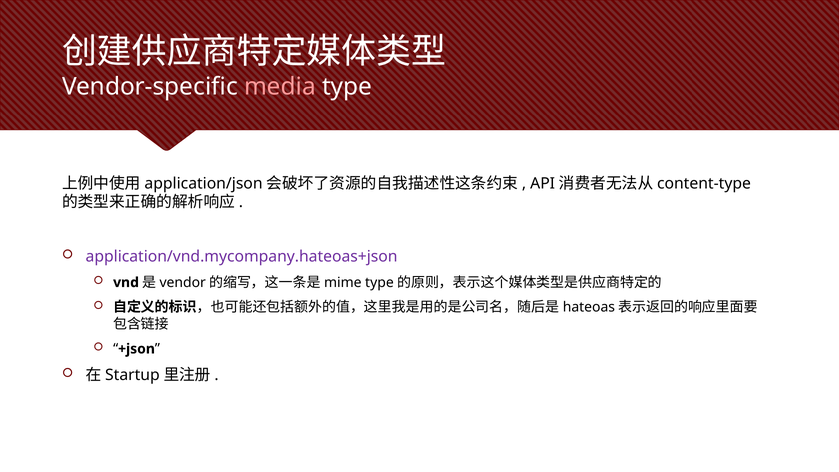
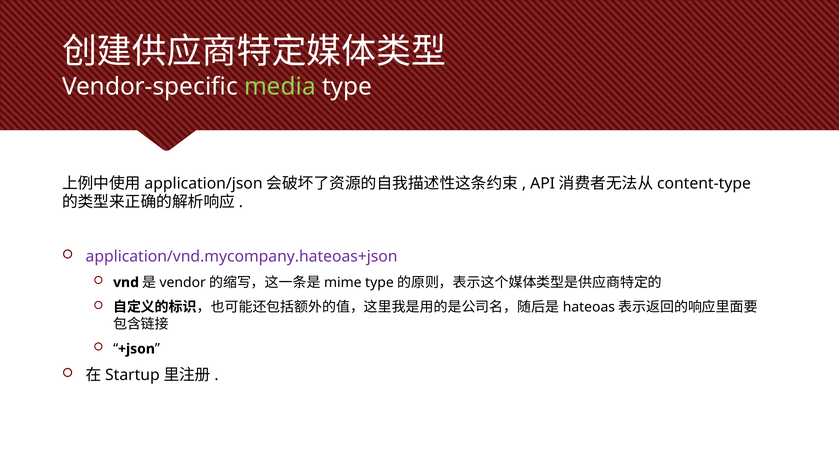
media colour: pink -> light green
